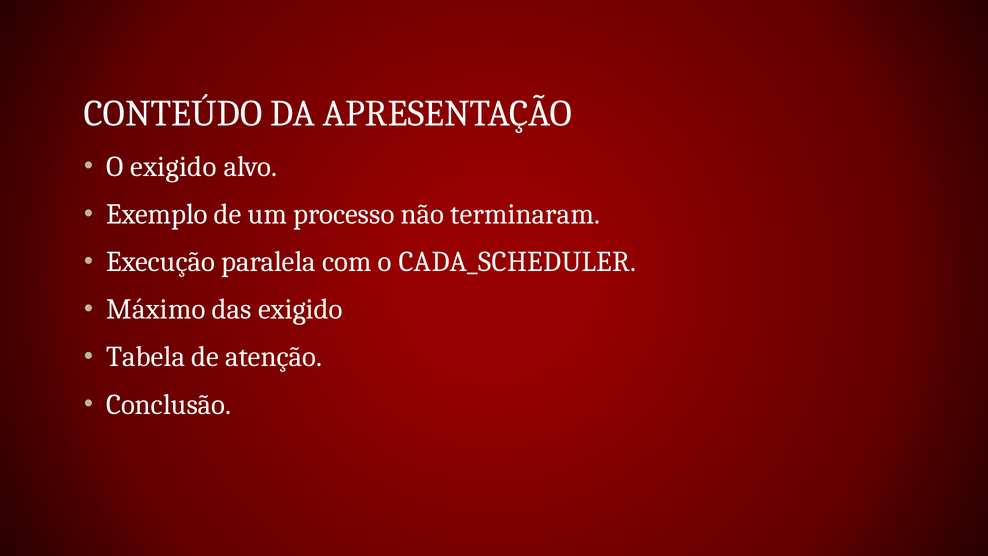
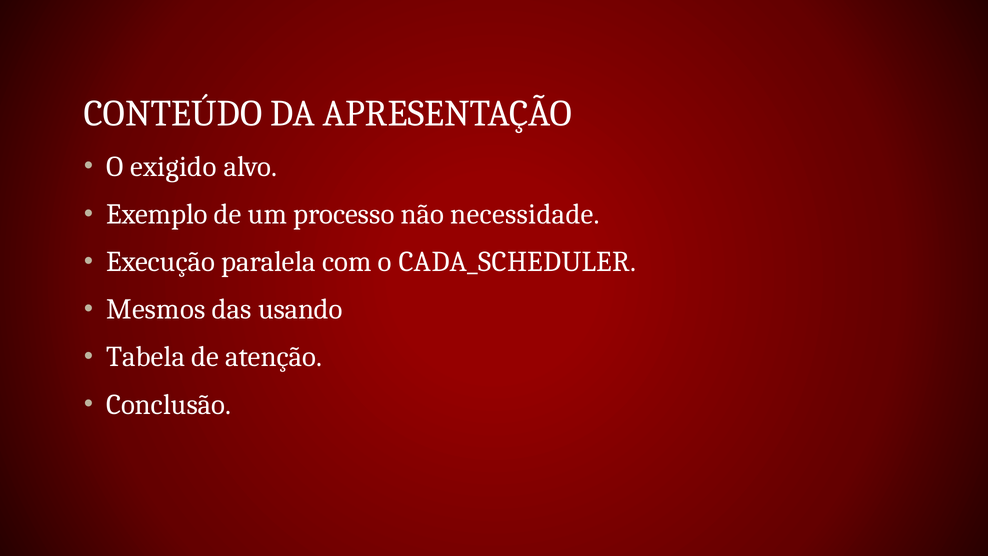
terminaram: terminaram -> necessidade
Máximo: Máximo -> Mesmos
das exigido: exigido -> usando
